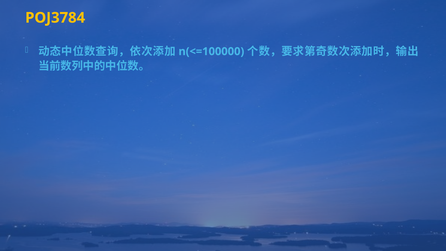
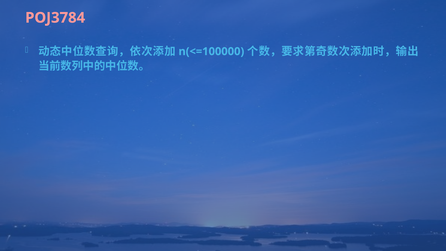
POJ3784 colour: yellow -> pink
